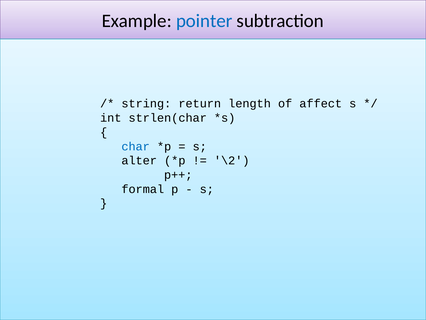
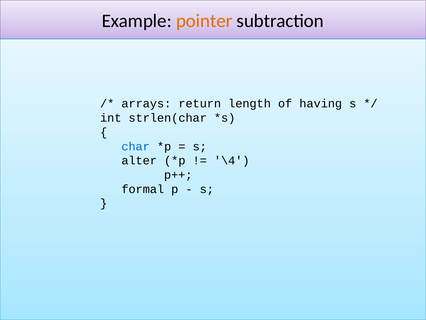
pointer colour: blue -> orange
string: string -> arrays
affect: affect -> having
\2: \2 -> \4
